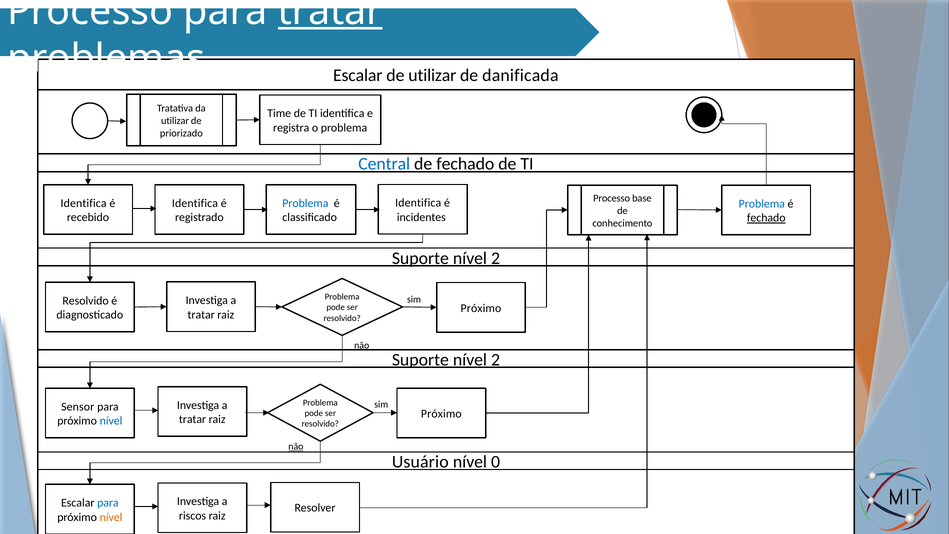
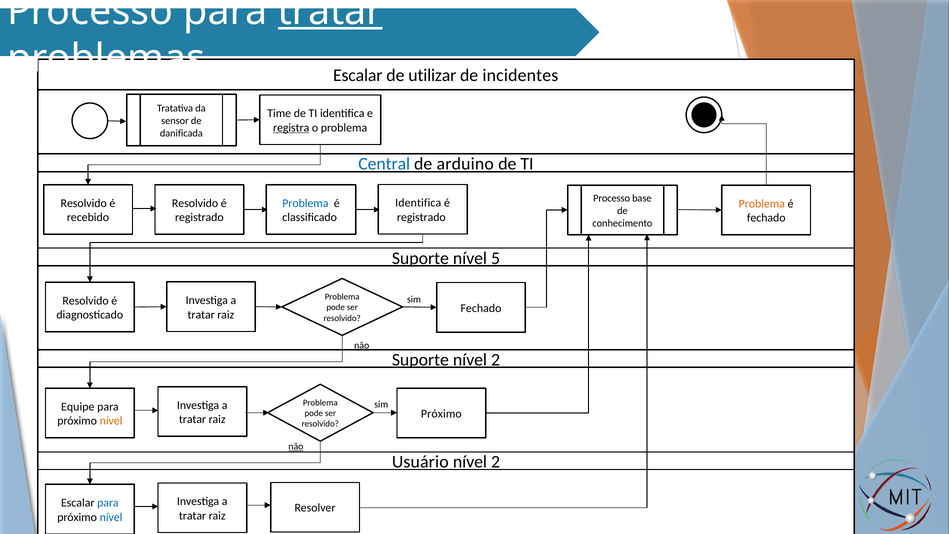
danificada: danificada -> incidentes
utilizar at (175, 121): utilizar -> sensor
registra underline: none -> present
priorizado: priorizado -> danificada
de fechado: fechado -> arduino
Identifica at (84, 203): Identifica -> Resolvido
Identifica at (195, 203): Identifica -> Resolvido
Problema at (762, 204) colour: blue -> orange
incidentes at (421, 217): incidentes -> registrado
fechado at (766, 218) underline: present -> none
2 at (496, 258): 2 -> 5
Próximo at (481, 308): Próximo -> Fechado
Sensor: Sensor -> Equipe
nível at (111, 421) colour: blue -> orange
0 at (496, 462): 0 -> 2
riscos at (193, 515): riscos -> tratar
nível at (111, 517) colour: orange -> blue
